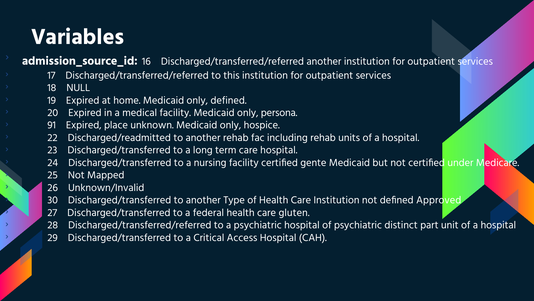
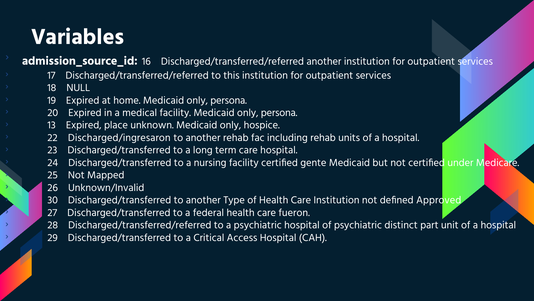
home Medicaid only defined: defined -> persona
91: 91 -> 13
Discharged/readmitted: Discharged/readmitted -> Discharged/ingresaron
gluten: gluten -> fueron
